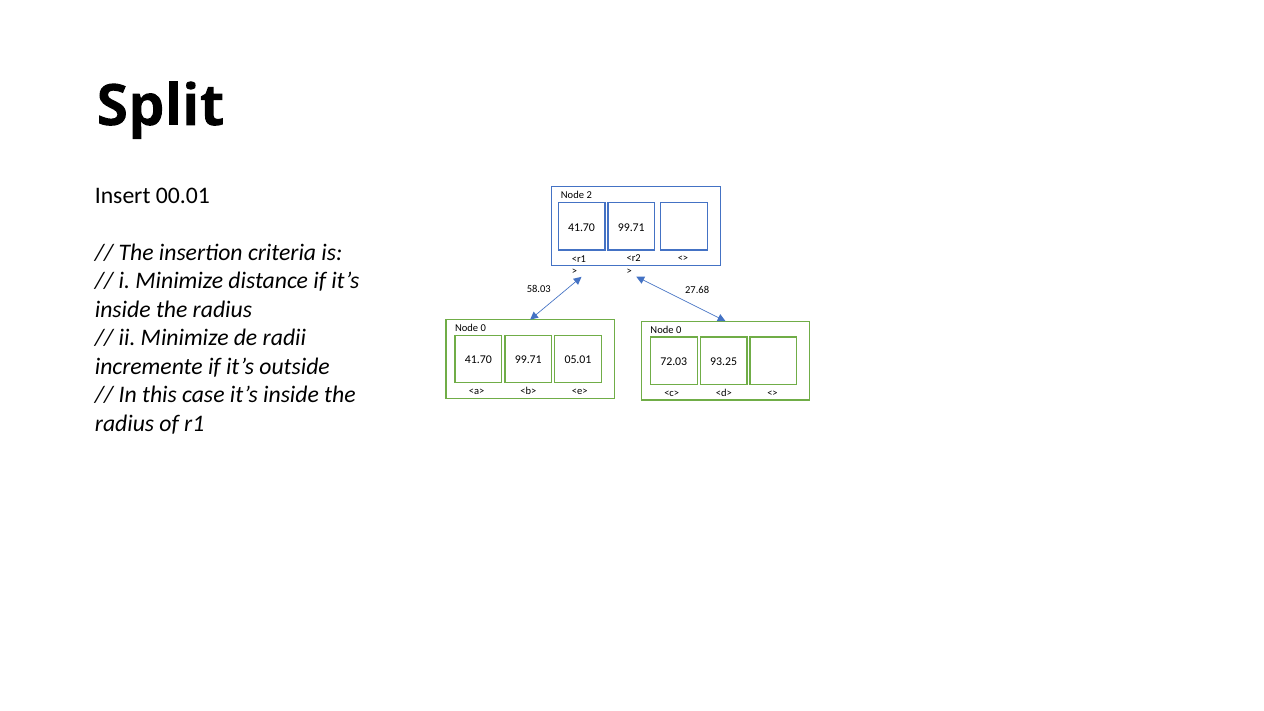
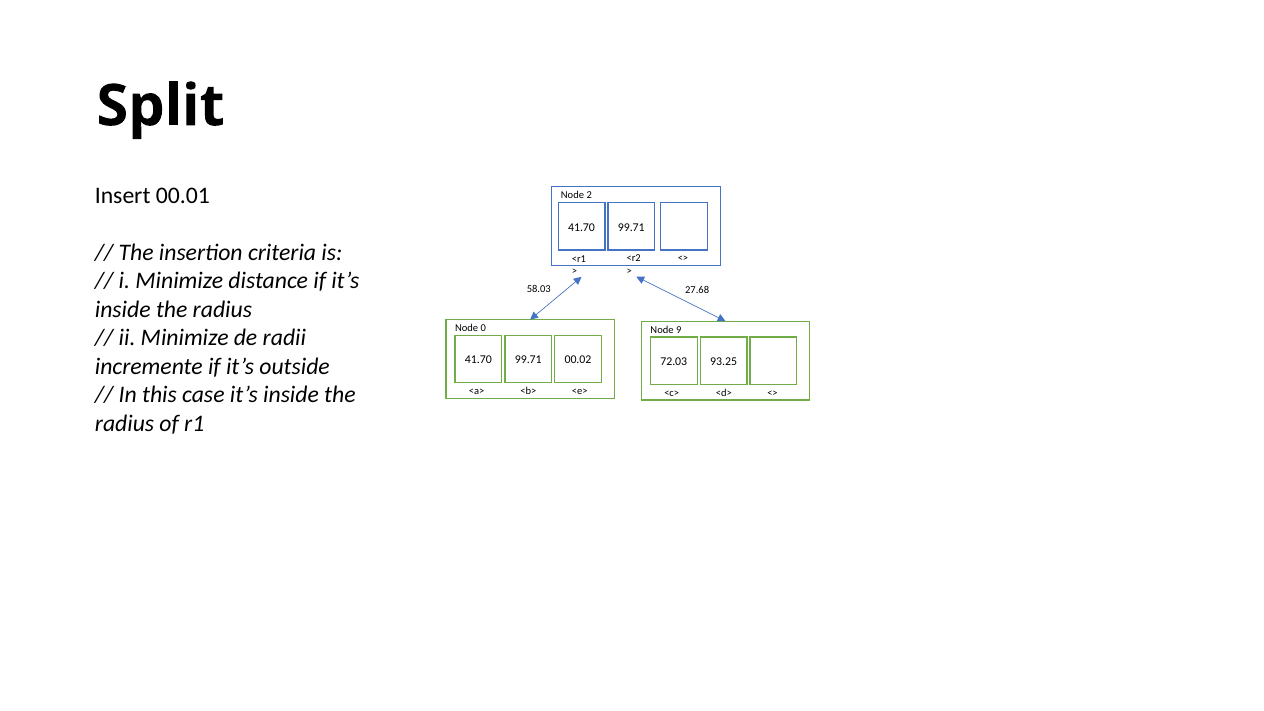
0 at (679, 330): 0 -> 9
05.01: 05.01 -> 00.02
